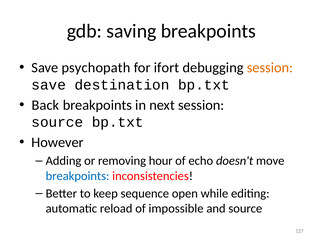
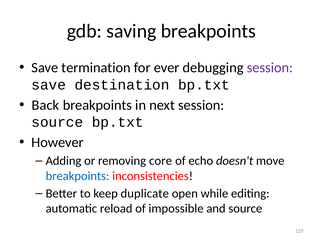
psychopath: psychopath -> termination
ifort: ifort -> ever
session at (270, 68) colour: orange -> purple
hour: hour -> core
sequence: sequence -> duplicate
